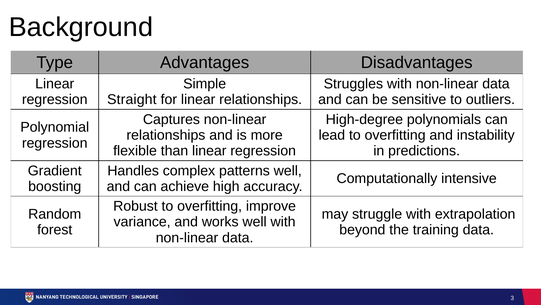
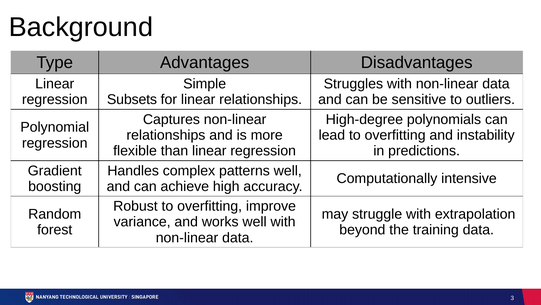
Straight: Straight -> Subsets
